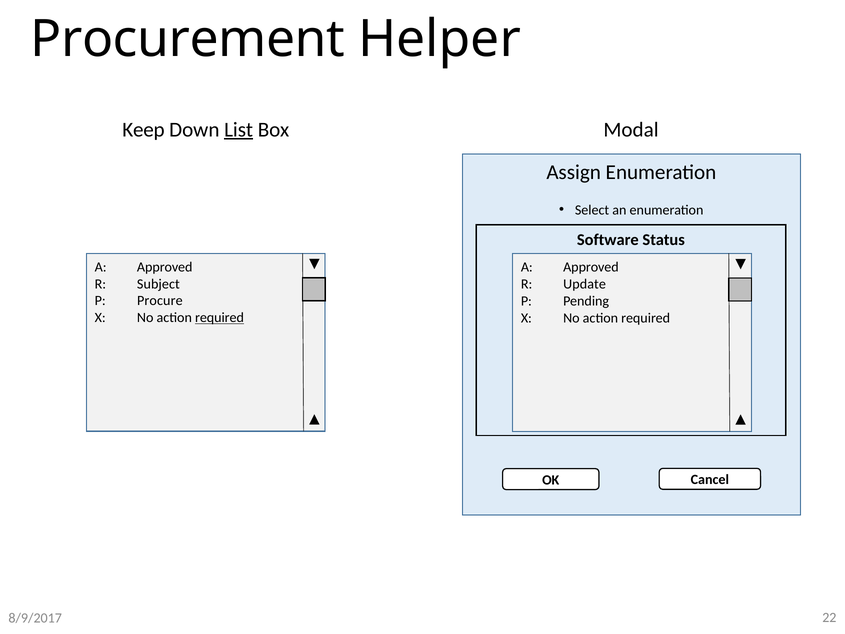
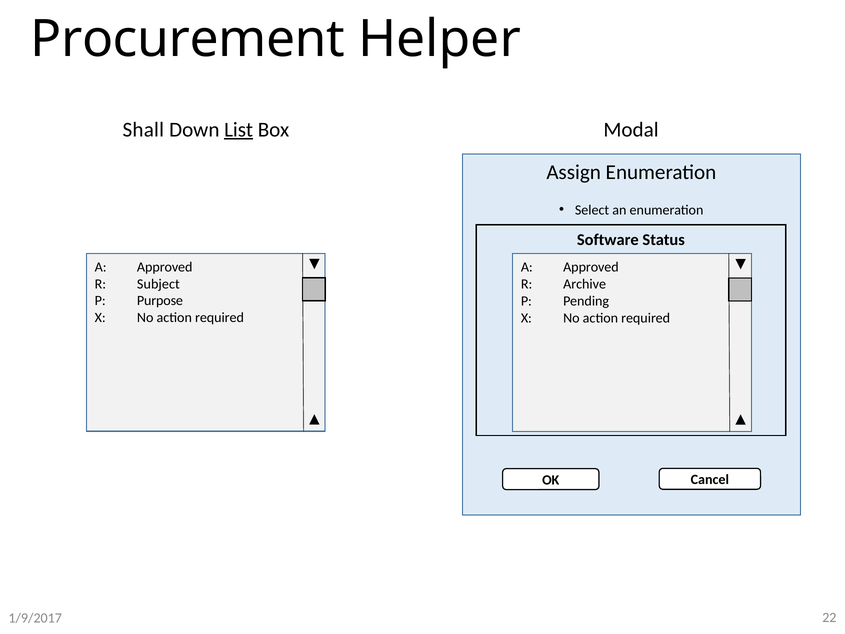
Keep: Keep -> Shall
Update: Update -> Archive
Procure: Procure -> Purpose
required at (219, 318) underline: present -> none
8/9/2017: 8/9/2017 -> 1/9/2017
